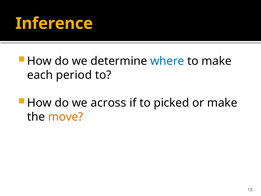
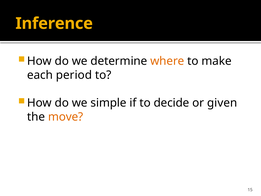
where colour: blue -> orange
across: across -> simple
picked: picked -> decide
or make: make -> given
